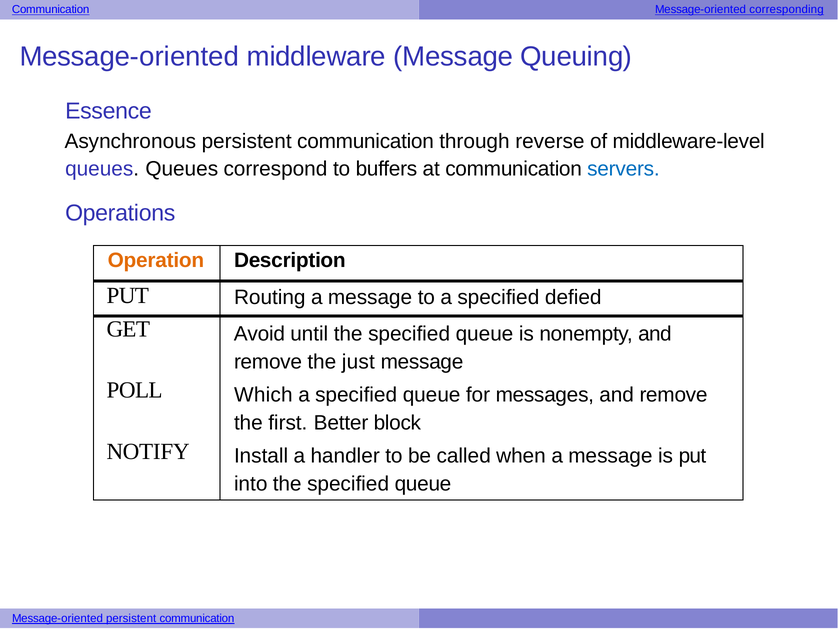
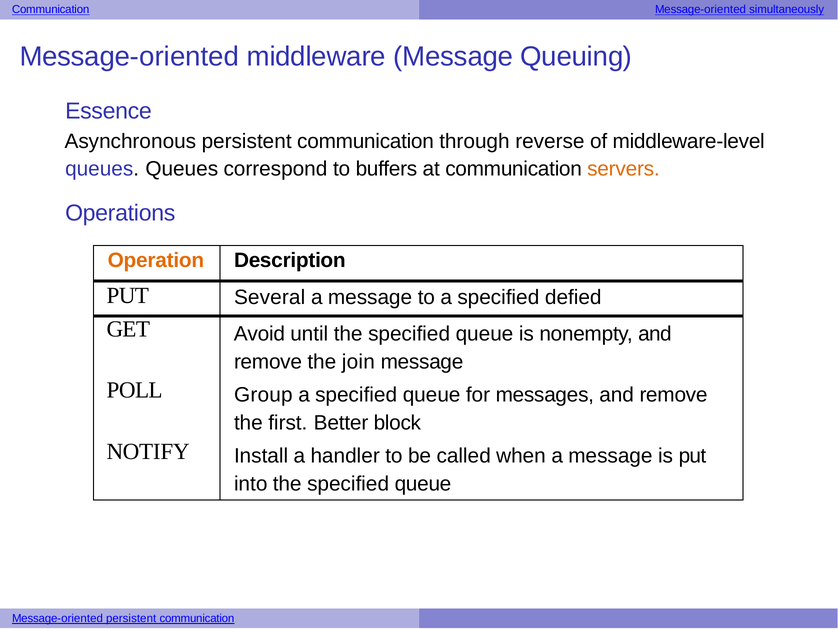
corresponding: corresponding -> simultaneously
servers colour: blue -> orange
Routing: Routing -> Several
just: just -> join
Which: Which -> Group
